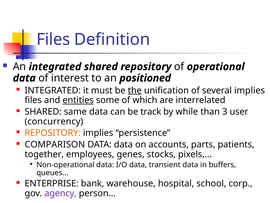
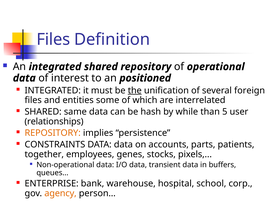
several implies: implies -> foreign
entities underline: present -> none
track: track -> hash
3: 3 -> 5
concurrency: concurrency -> relationships
COMPARISON: COMPARISON -> CONSTRAINTS
agency colour: purple -> orange
